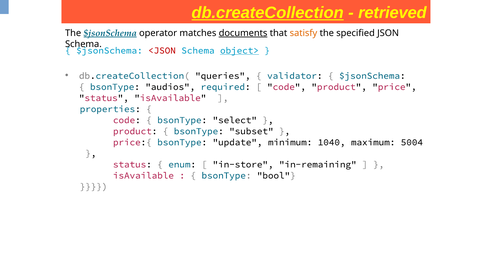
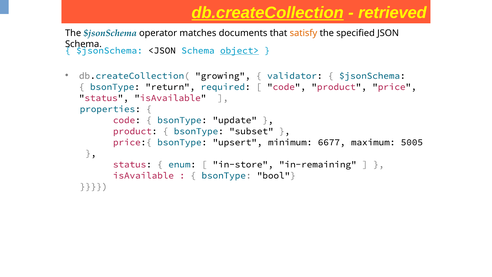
$jsonSchema at (110, 33) underline: present -> none
documents underline: present -> none
<JSON colour: red -> black
queries: queries -> growing
audios: audios -> return
select: select -> update
update: update -> upsert
1040: 1040 -> 6677
5004: 5004 -> 5005
